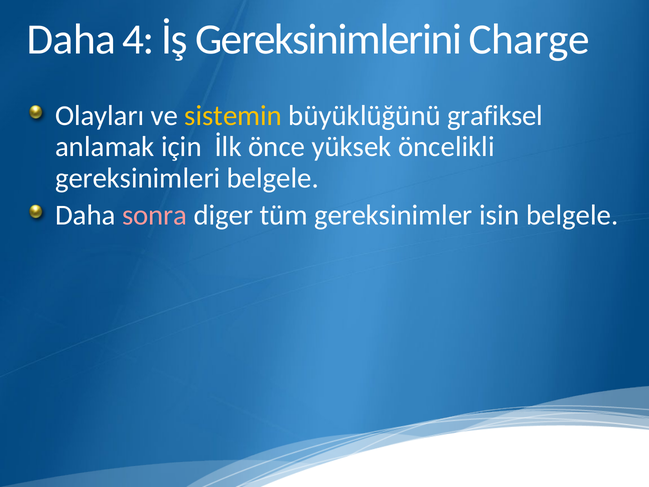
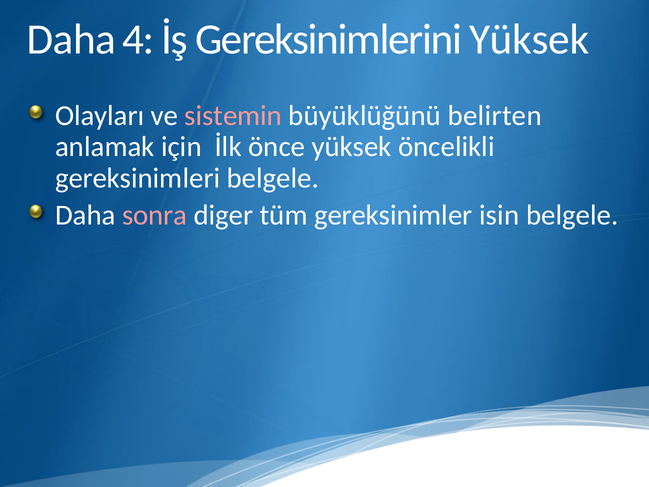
Gereksinimlerini Charge: Charge -> Yüksek
sistemin colour: yellow -> pink
grafiksel: grafiksel -> belirten
